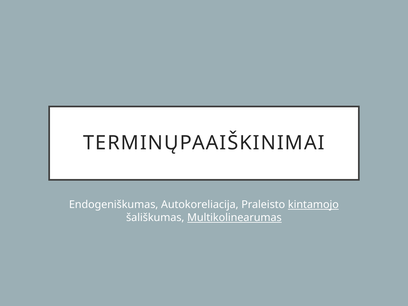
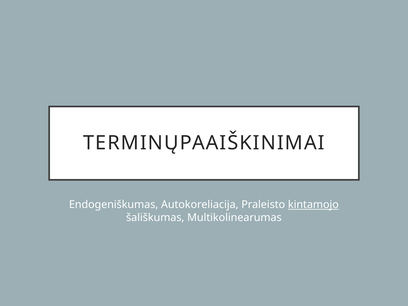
Multikolinearumas underline: present -> none
